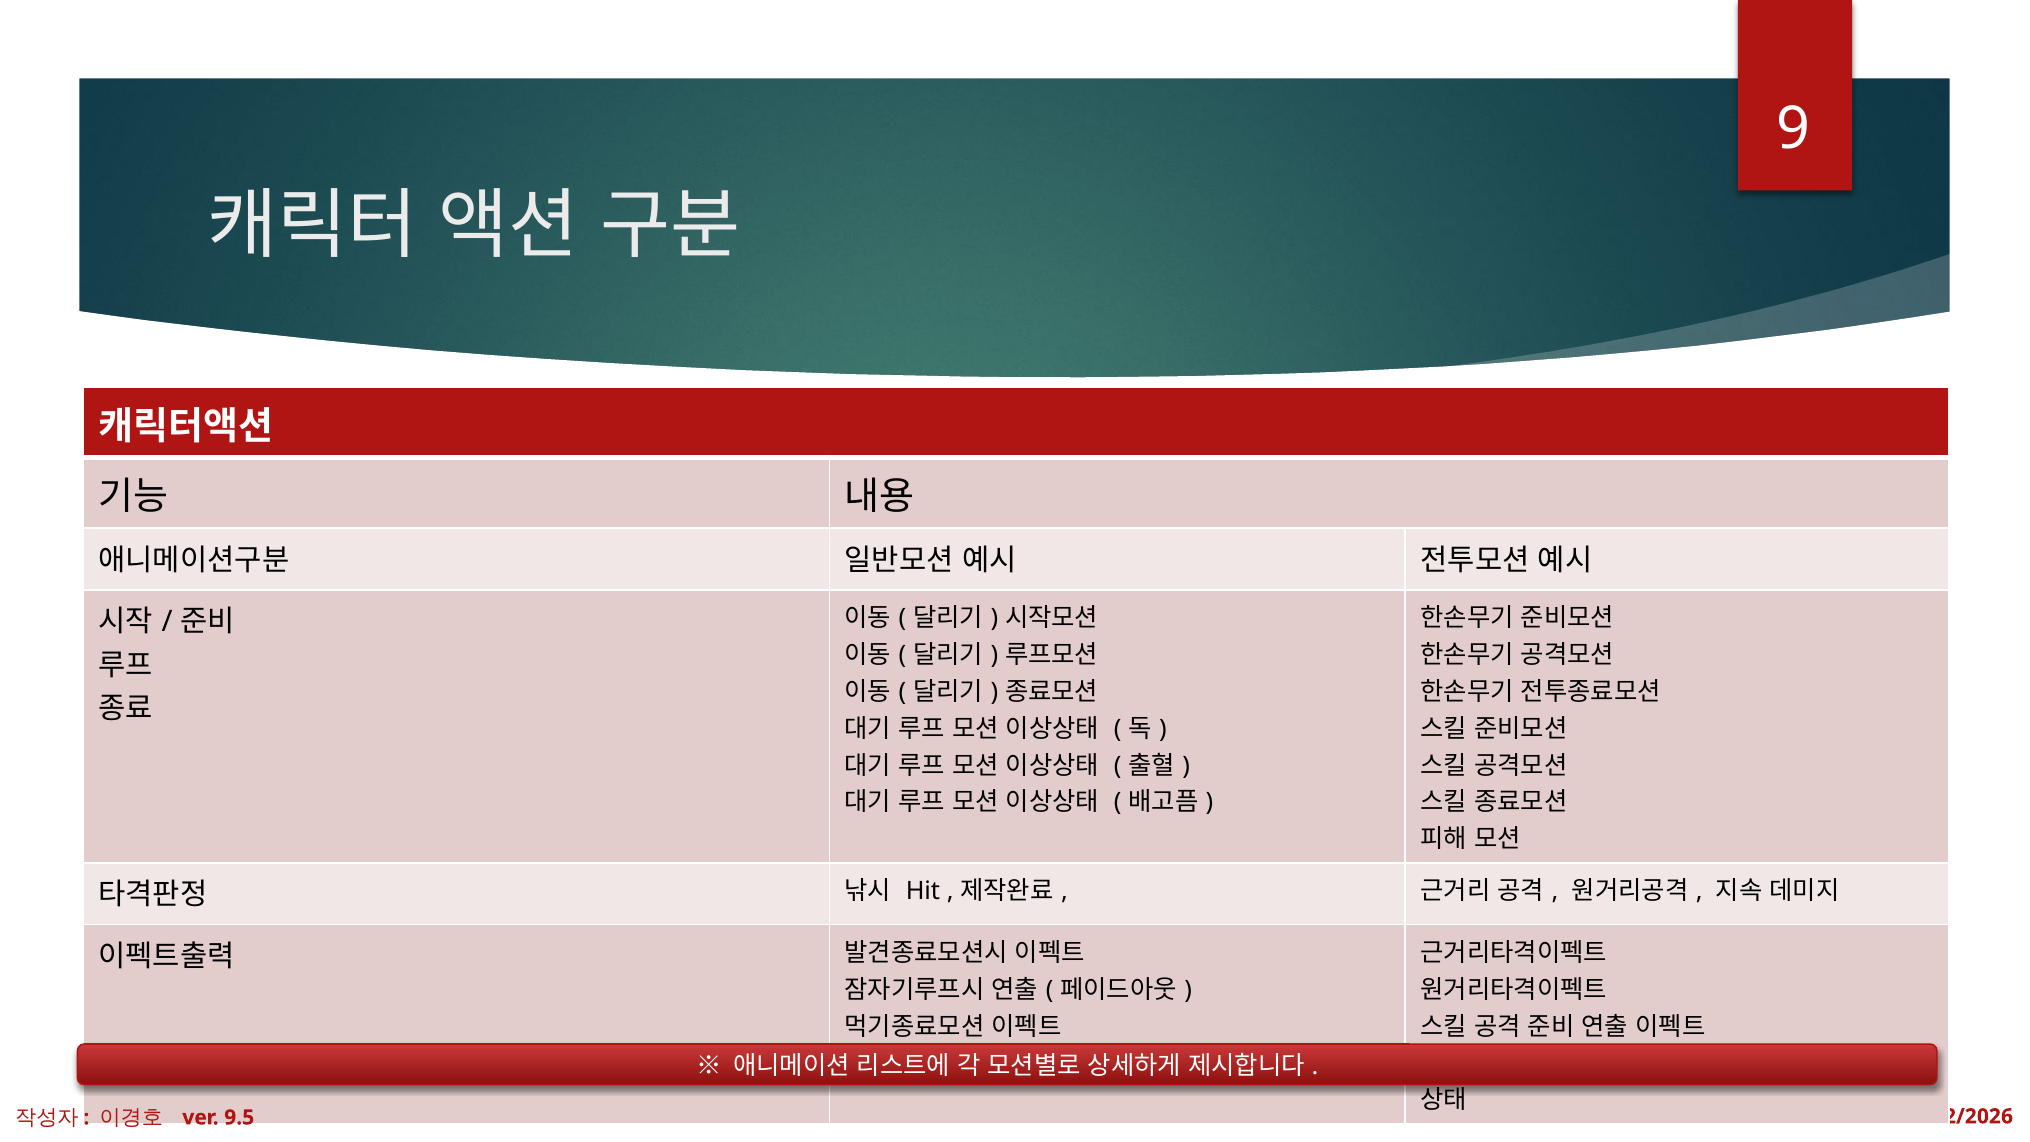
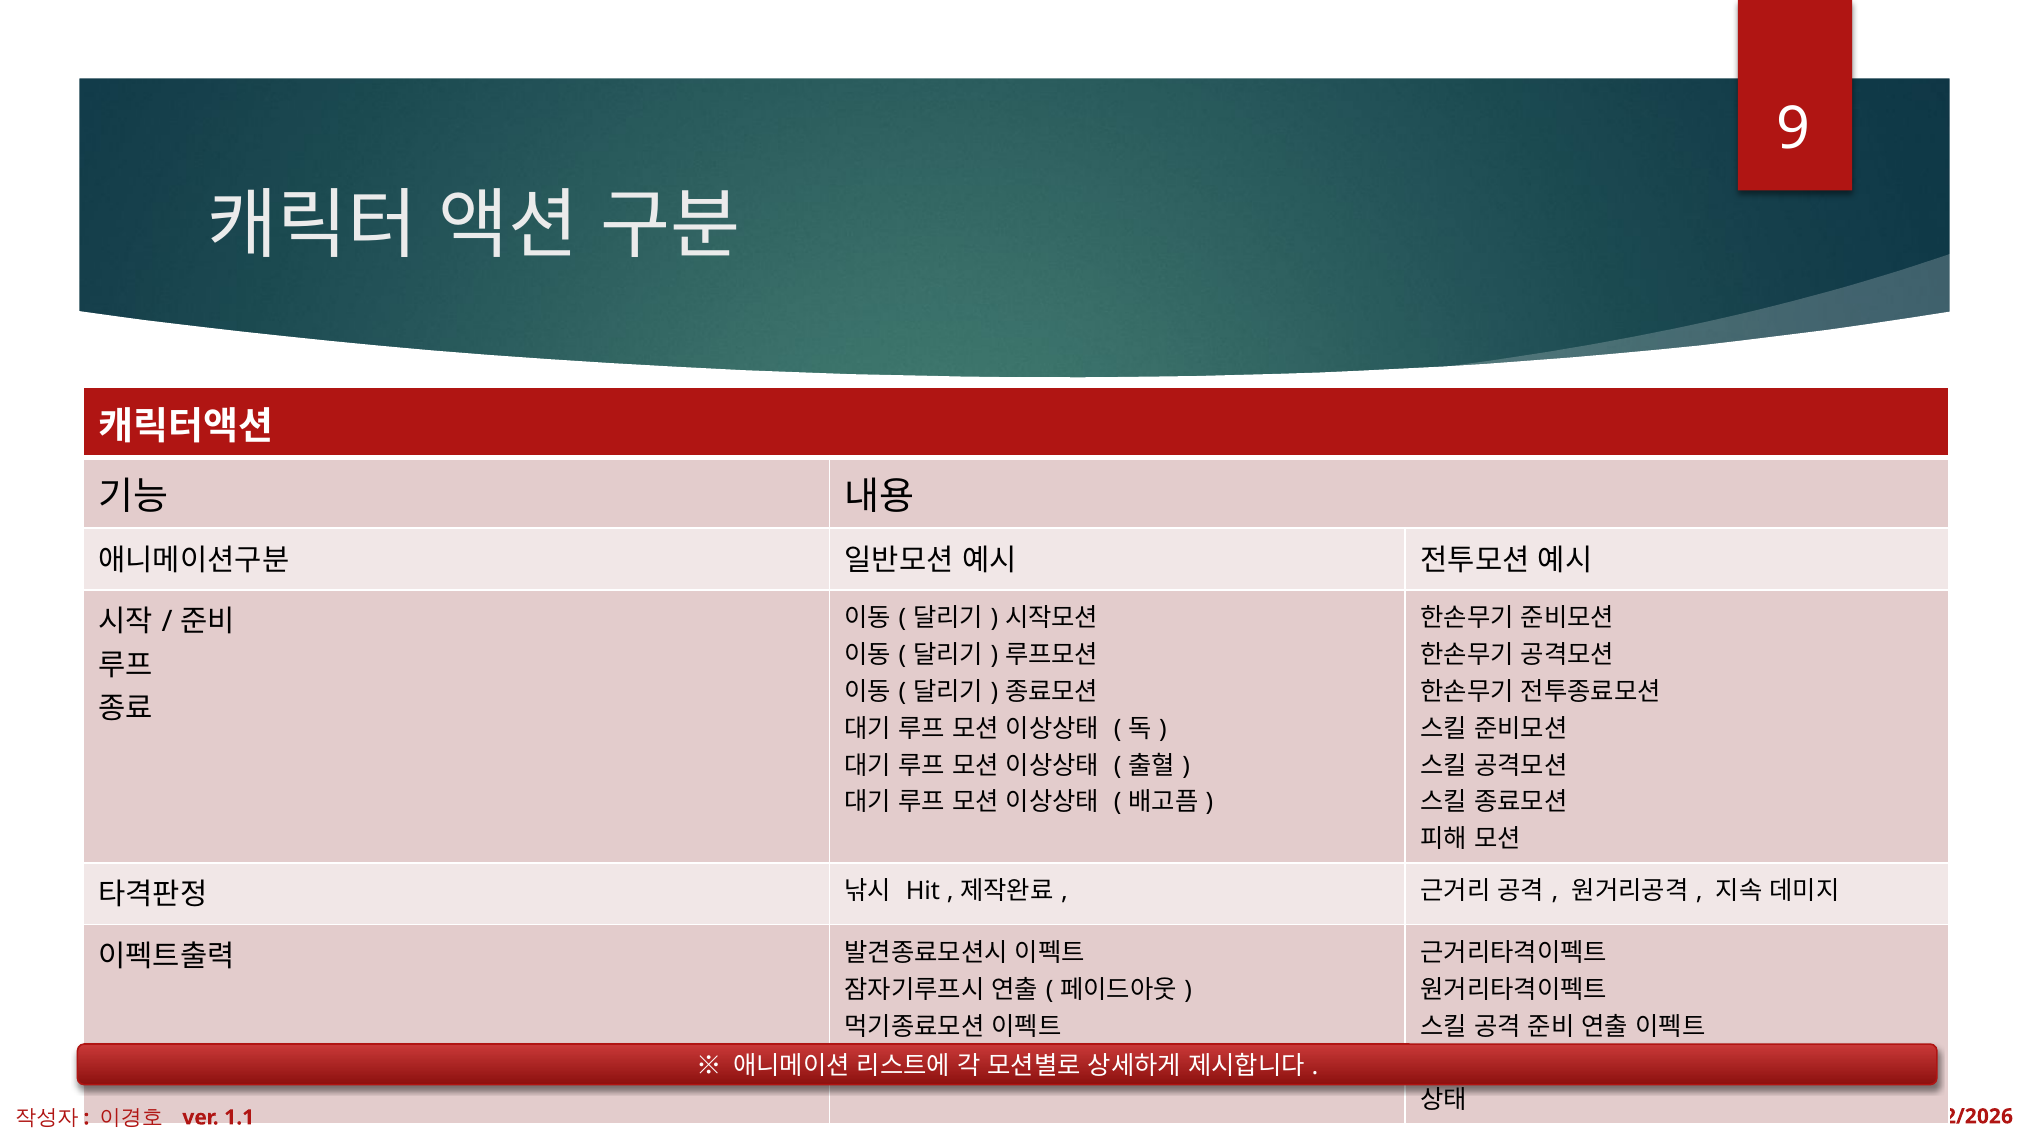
9.5: 9.5 -> 1.1
